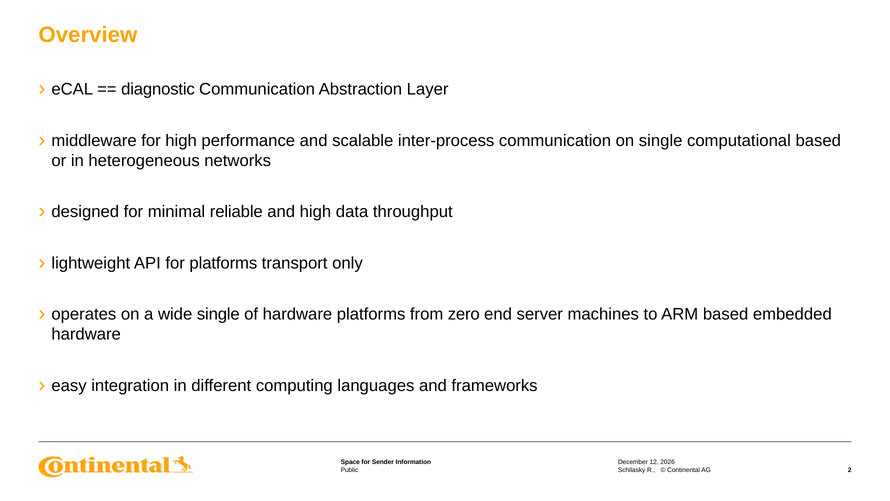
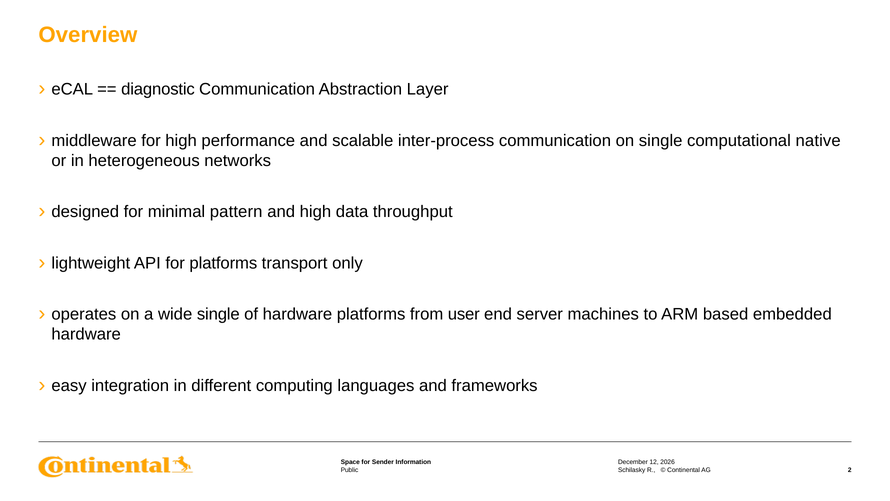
computational based: based -> native
reliable: reliable -> pattern
zero: zero -> user
